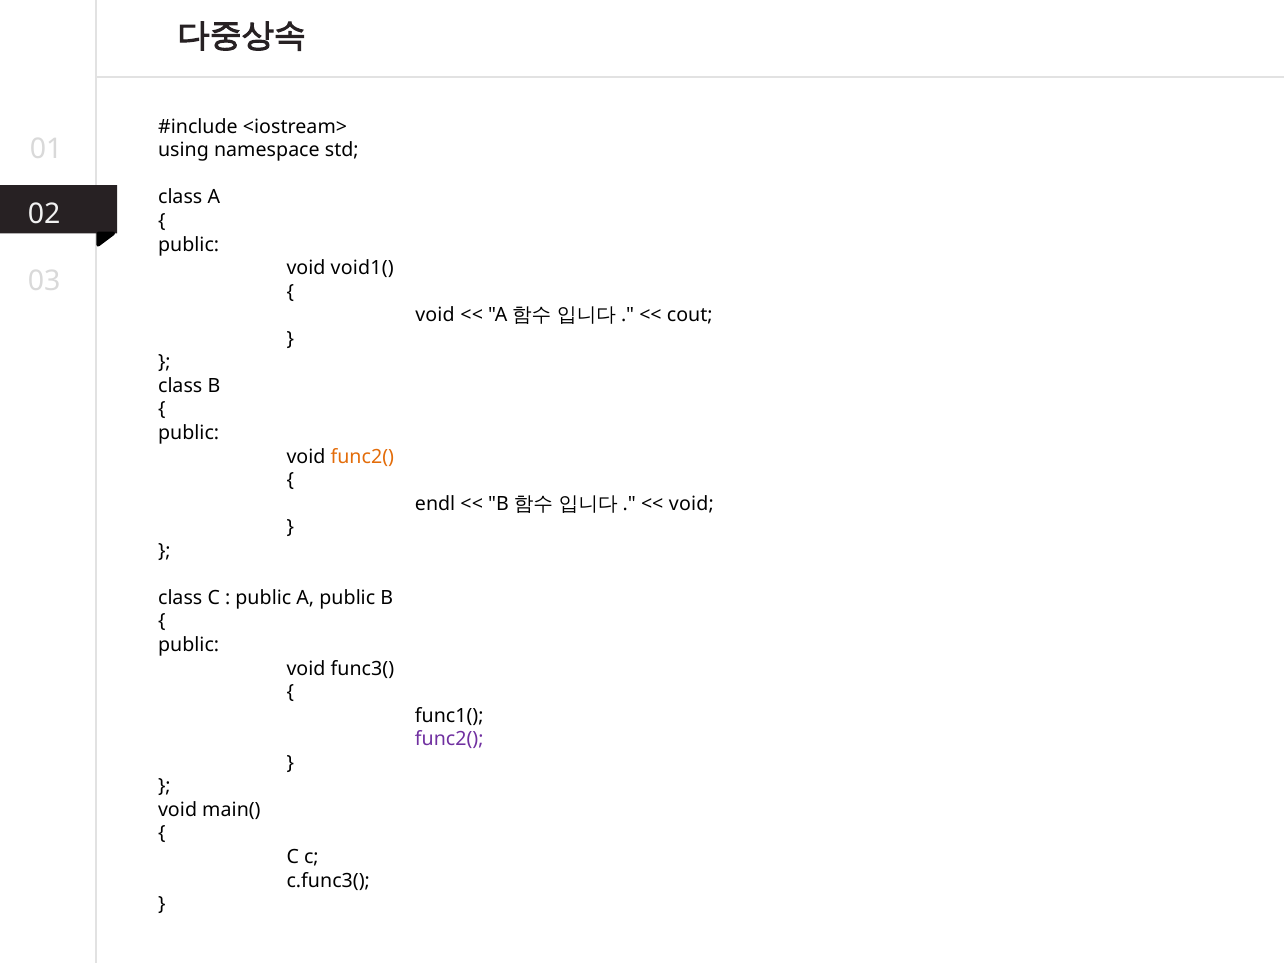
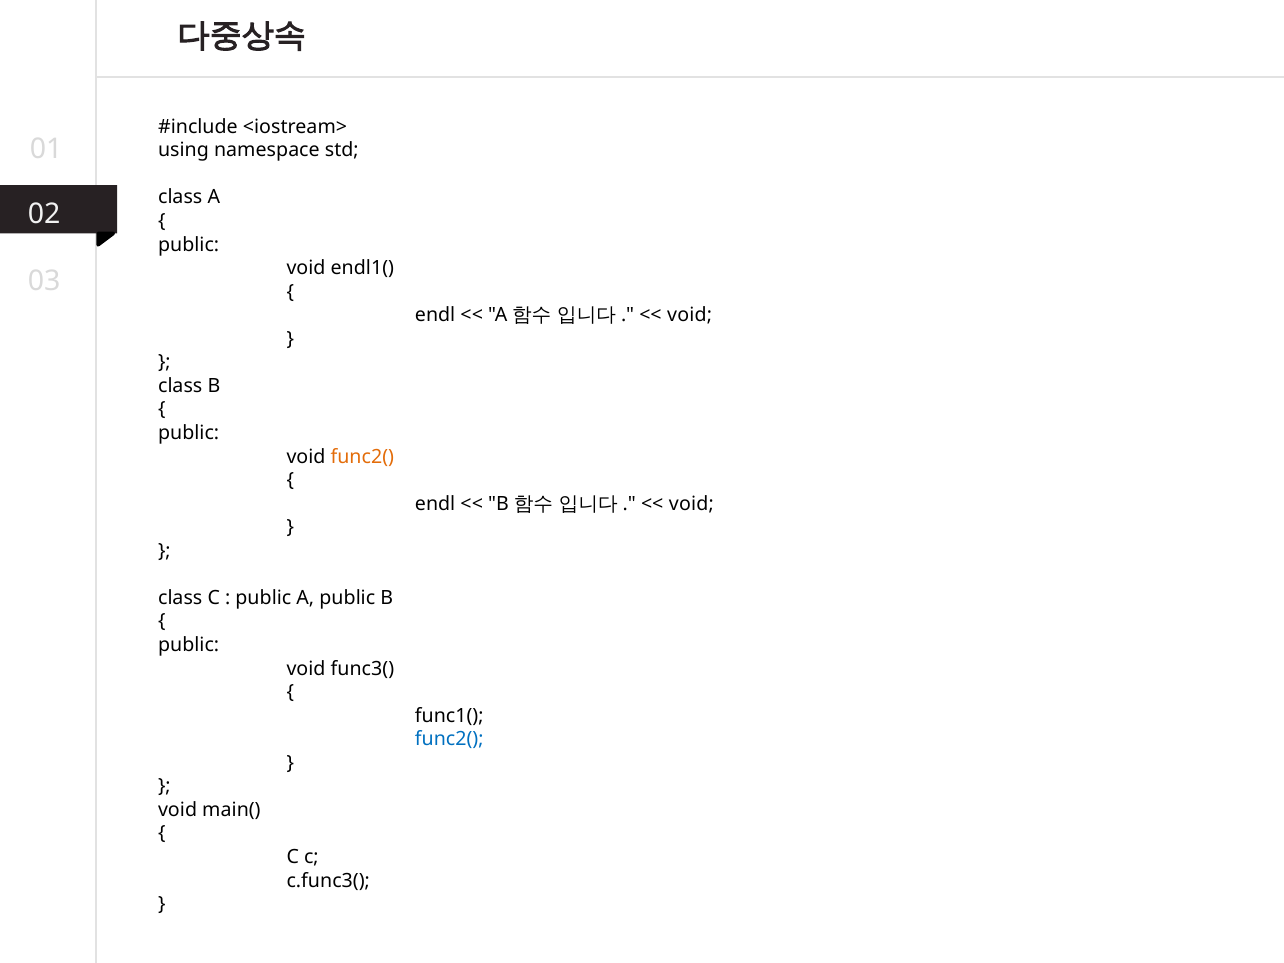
void1(: void1( -> endl1(
void at (435, 315): void -> endl
cout at (690, 315): cout -> void
func2( at (449, 739) colour: purple -> blue
